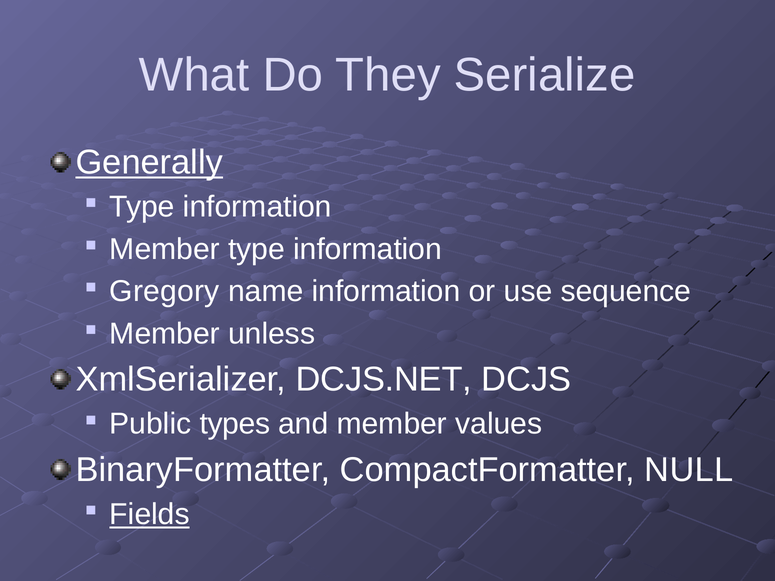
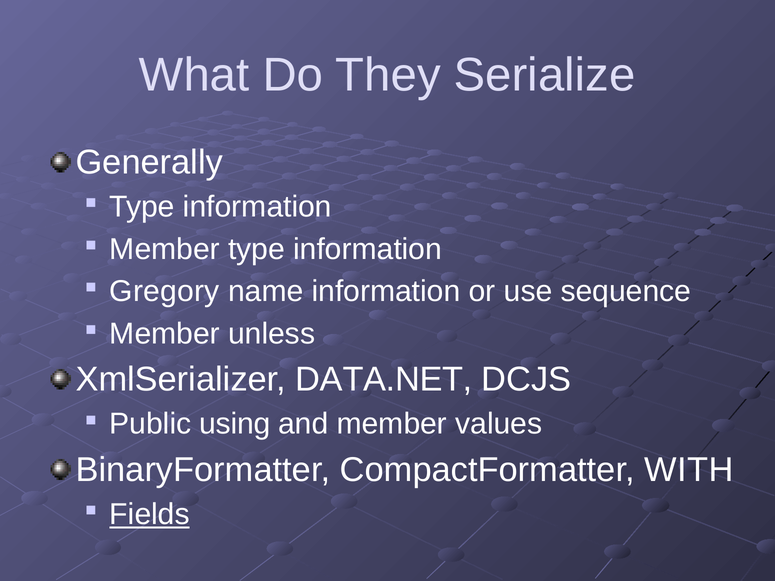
Generally underline: present -> none
DCJS.NET: DCJS.NET -> DATA.NET
types: types -> using
NULL: NULL -> WITH
